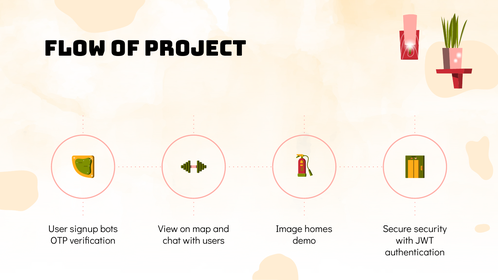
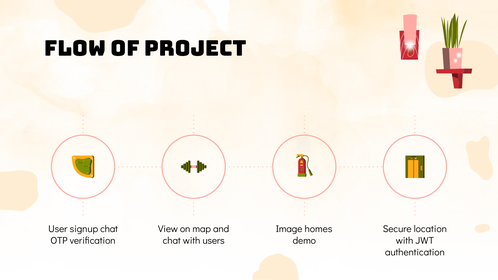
signup bots: bots -> chat
security: security -> location
